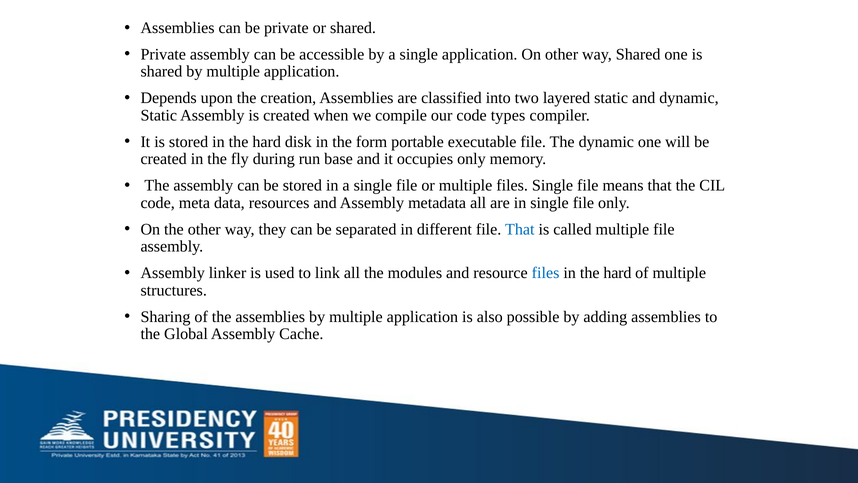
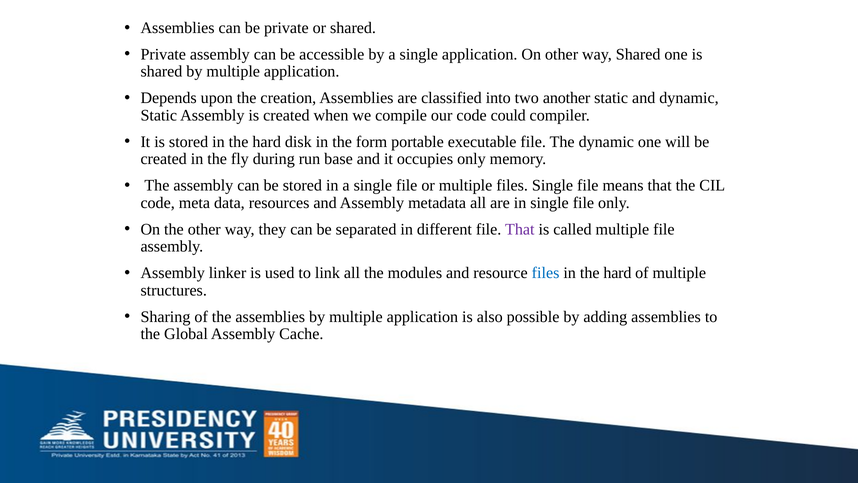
layered: layered -> another
types: types -> could
That at (520, 229) colour: blue -> purple
